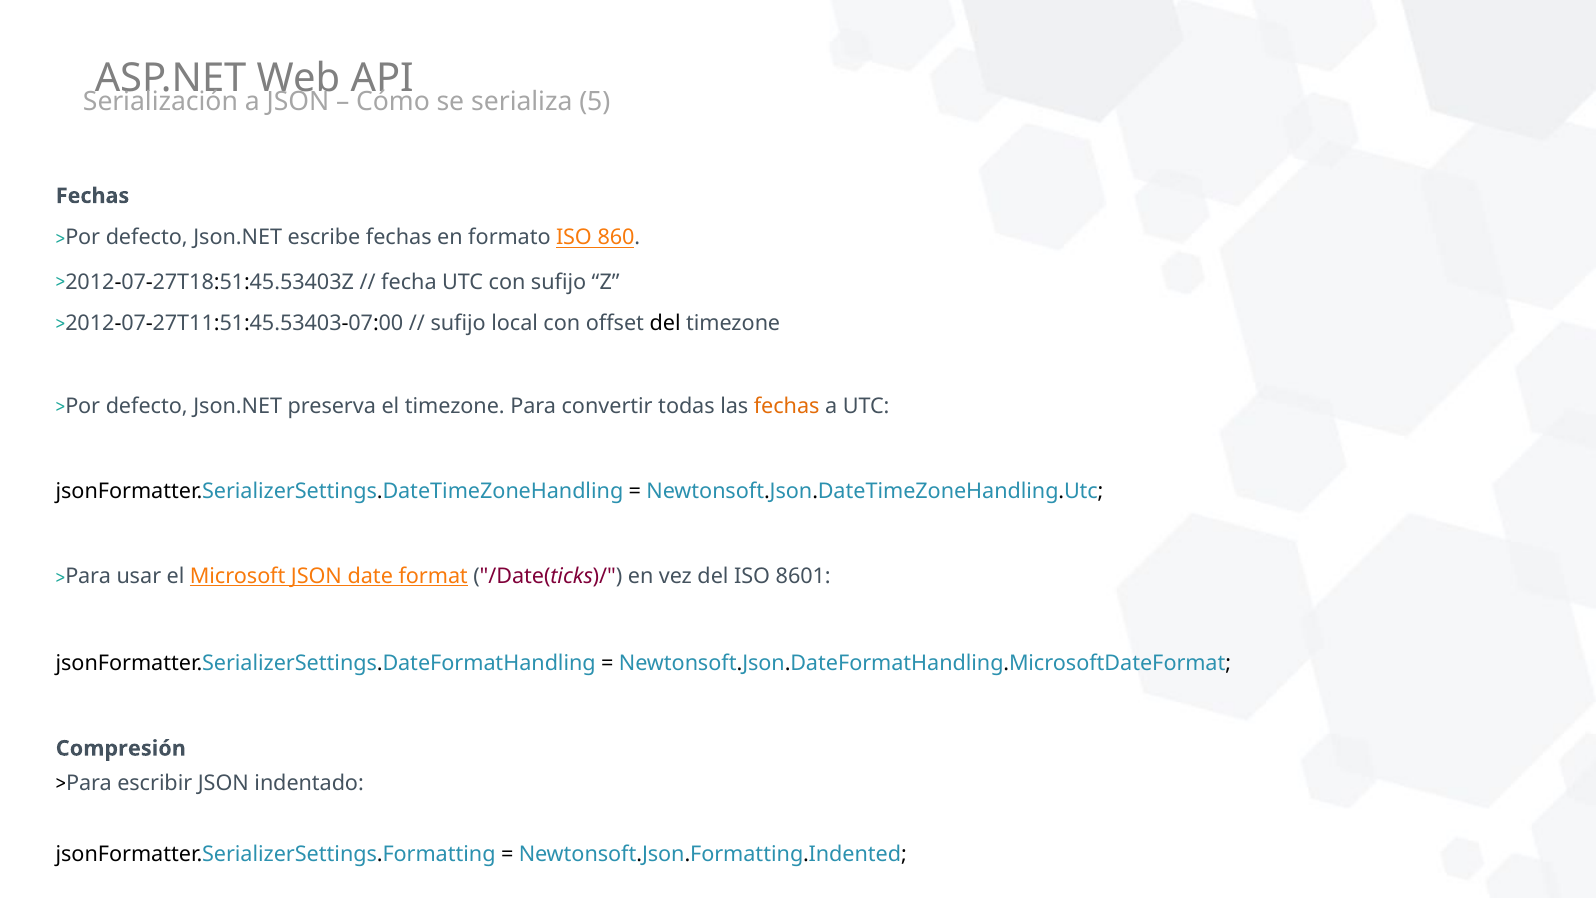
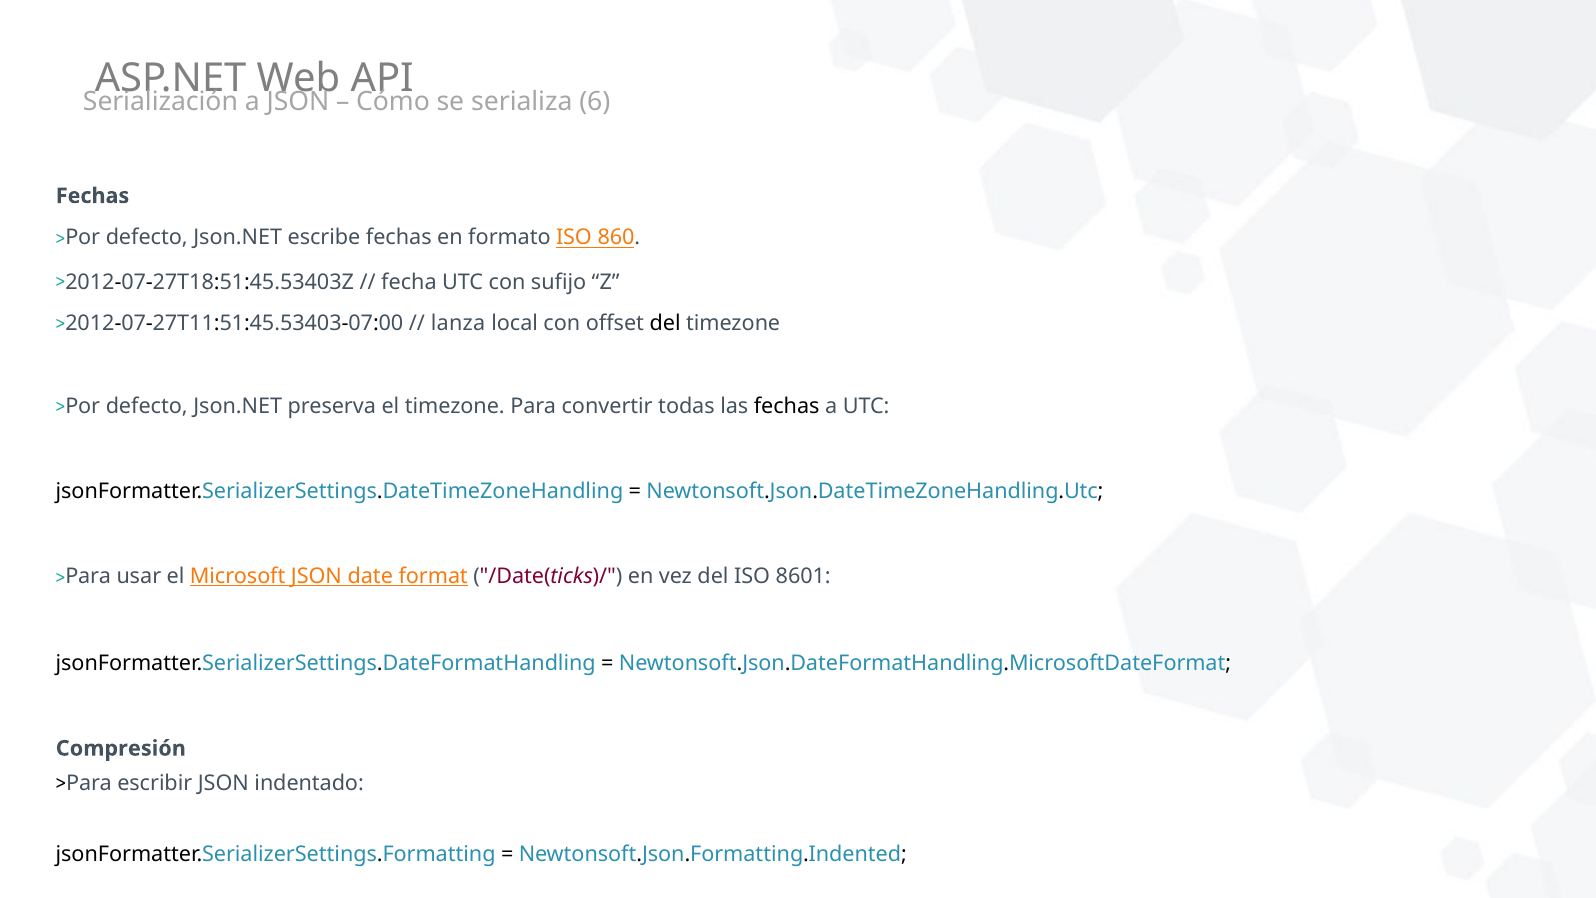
5: 5 -> 6
sufijo at (458, 324): sufijo -> lanza
fechas at (787, 407) colour: orange -> black
